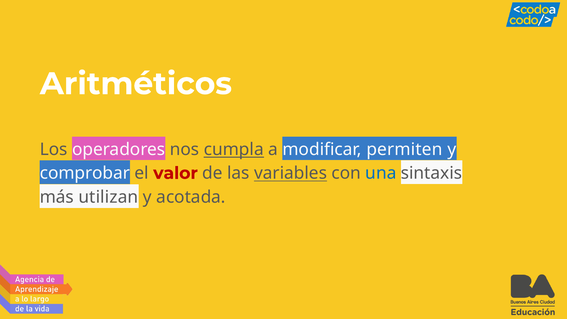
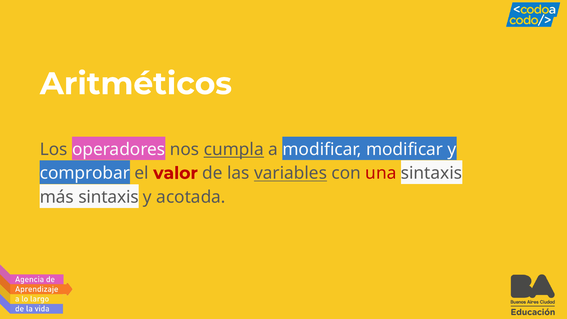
modificar permiten: permiten -> modificar
una colour: blue -> red
más utilizan: utilizan -> sintaxis
